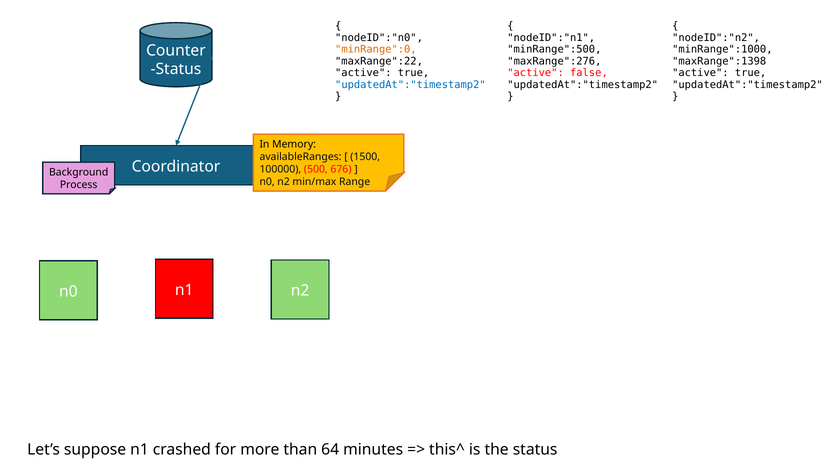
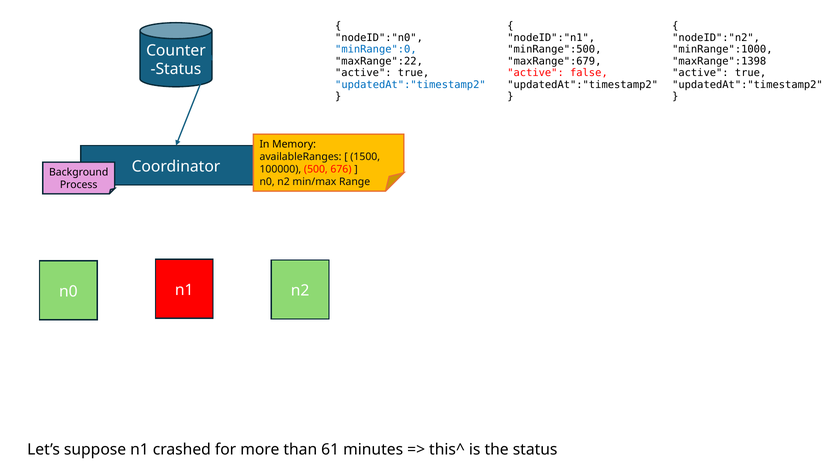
minRange":0 colour: orange -> blue
maxRange":276: maxRange":276 -> maxRange":679
64: 64 -> 61
